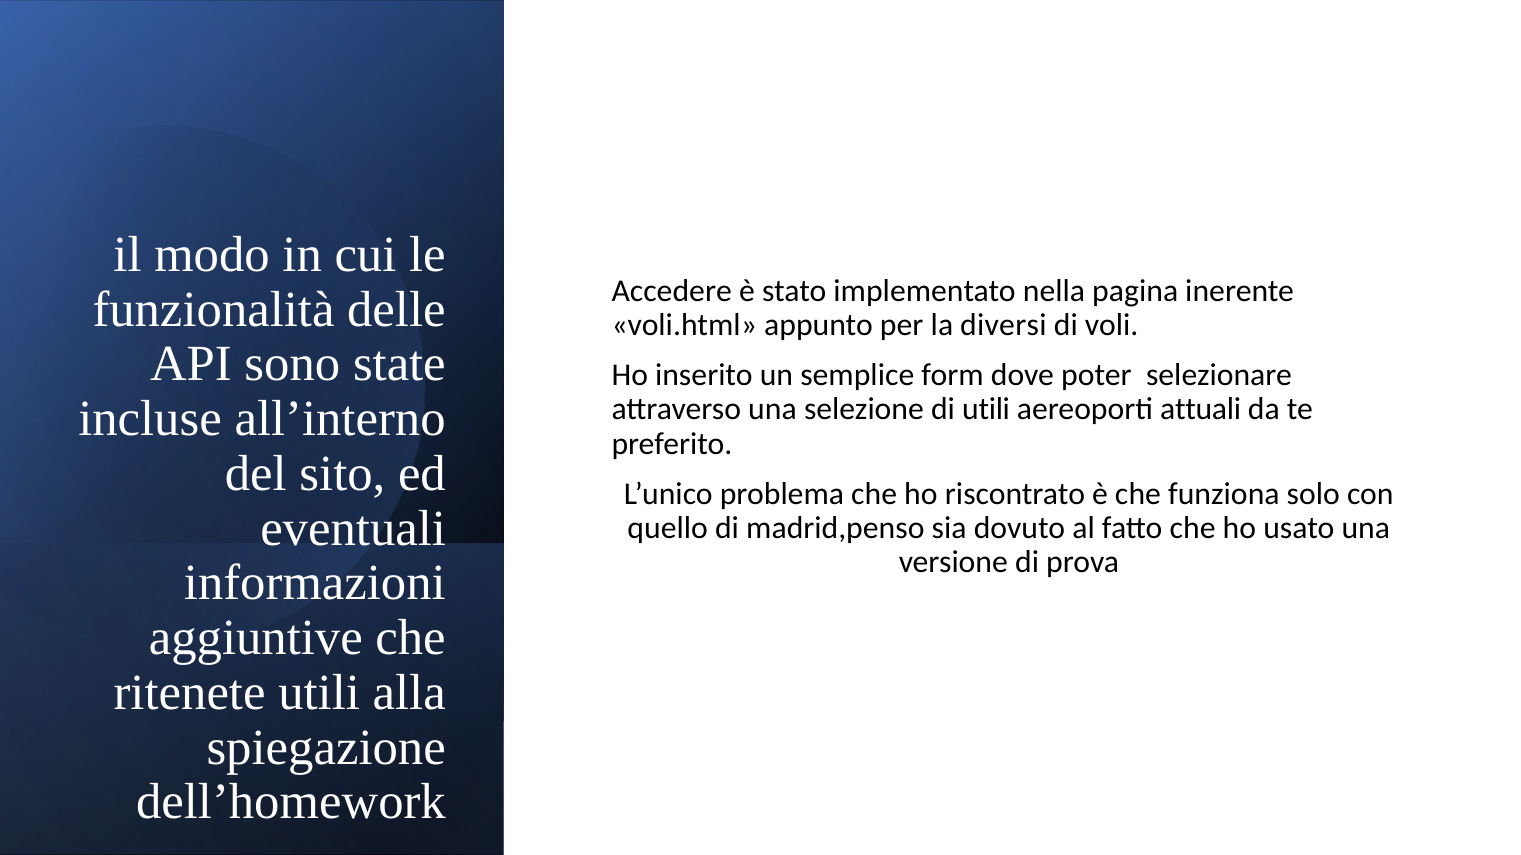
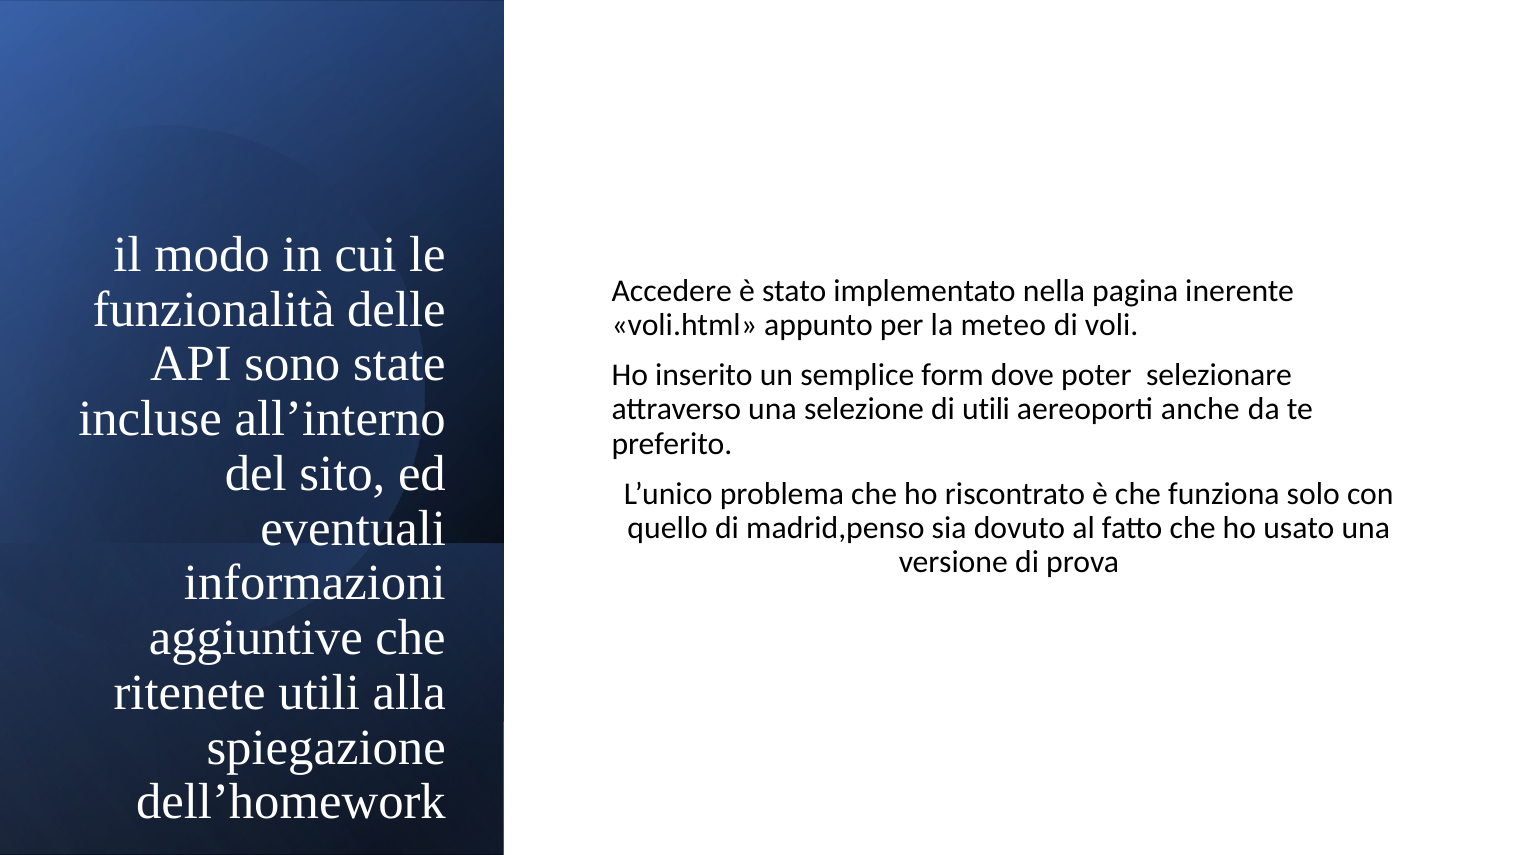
diversi: diversi -> meteo
attuali: attuali -> anche
